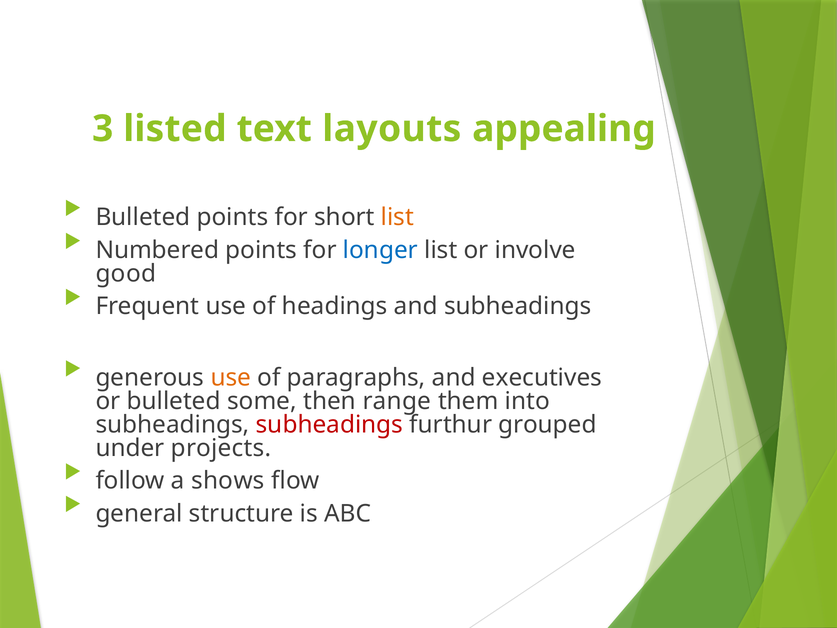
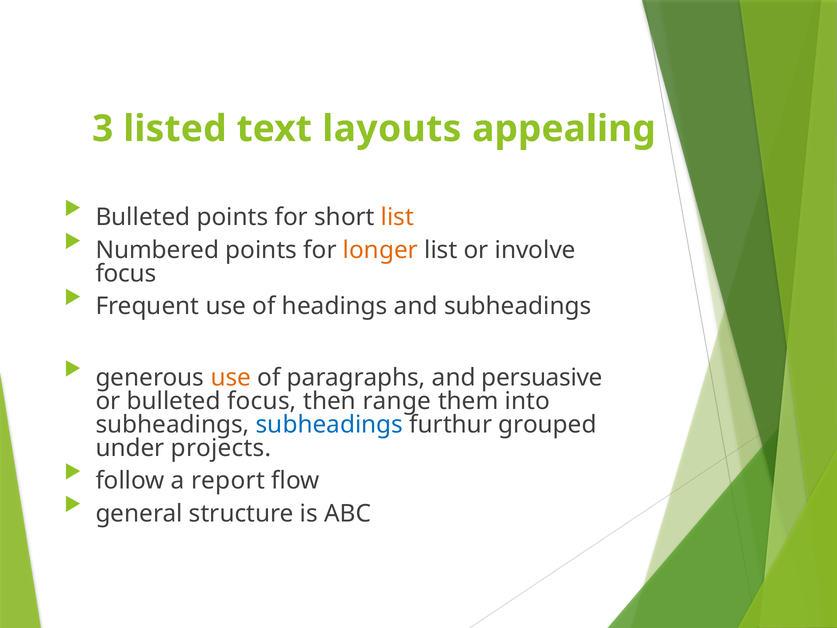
longer colour: blue -> orange
good at (126, 273): good -> focus
executives: executives -> persuasive
bulleted some: some -> focus
subheadings at (329, 424) colour: red -> blue
shows: shows -> report
